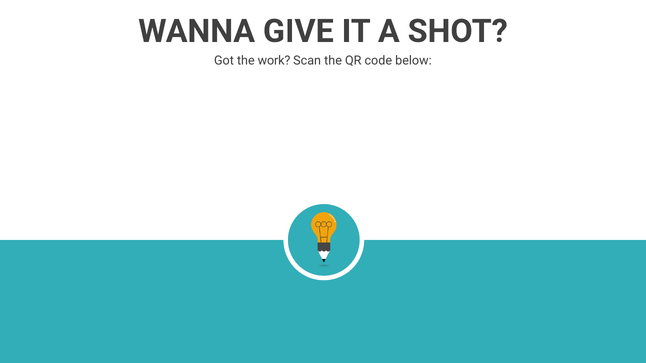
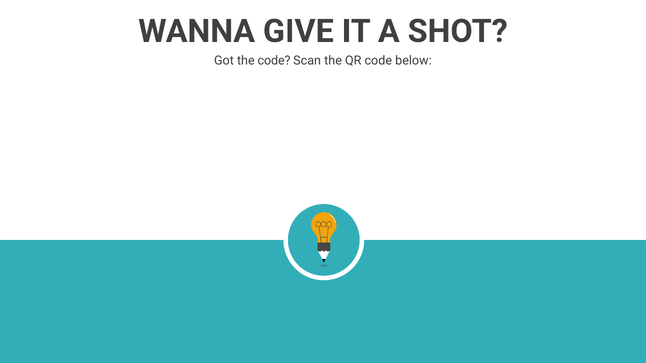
the work: work -> code
